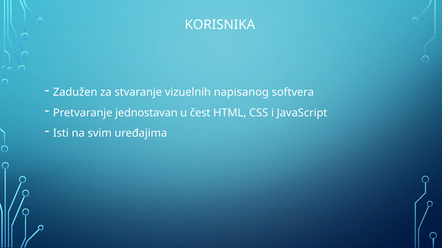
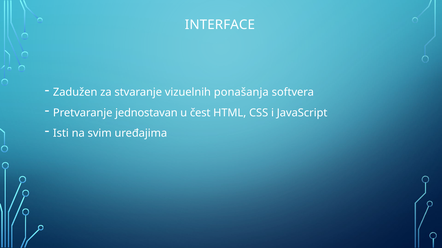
KORISNIKA: KORISNIKA -> INTERFACE
napisanog: napisanog -> ponašanja
